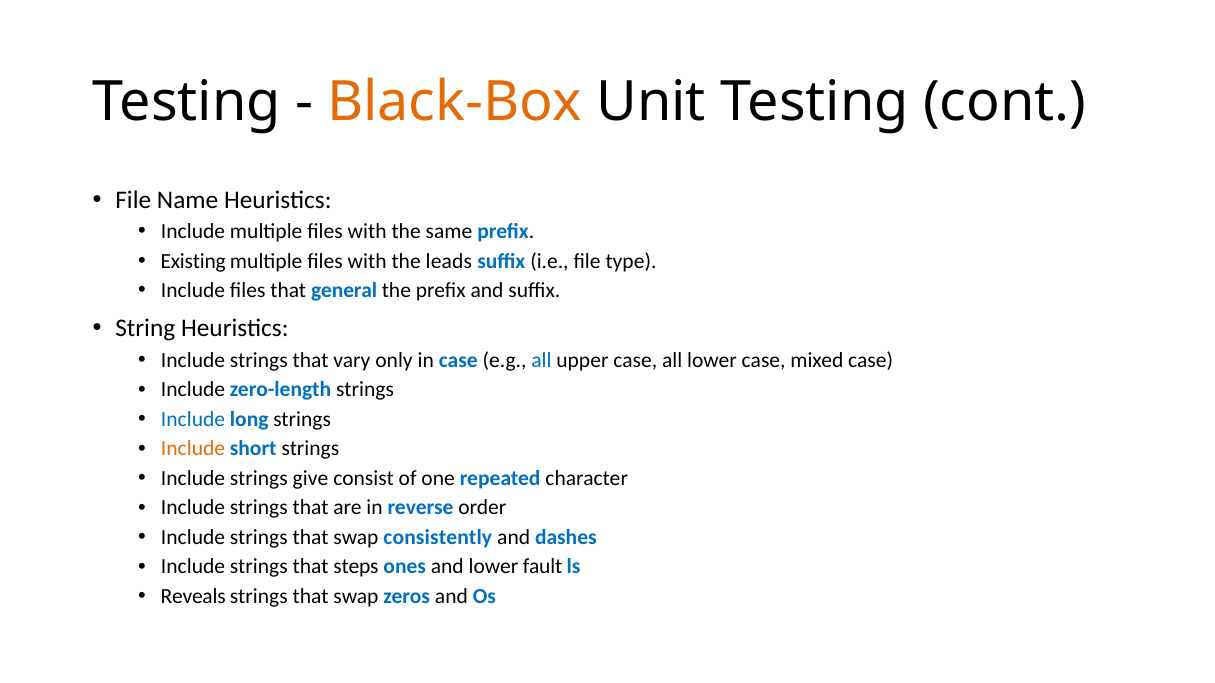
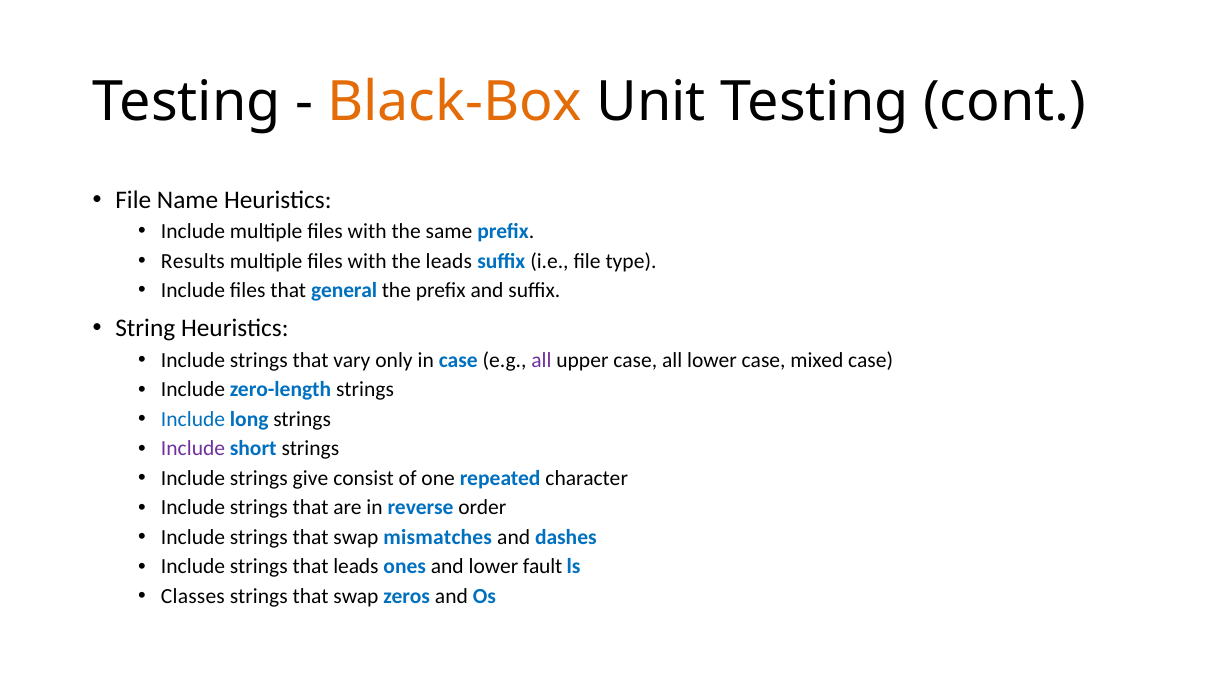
Existing: Existing -> Results
all at (541, 360) colour: blue -> purple
Include at (193, 449) colour: orange -> purple
consistently: consistently -> mismatches
that steps: steps -> leads
Reveals: Reveals -> Classes
